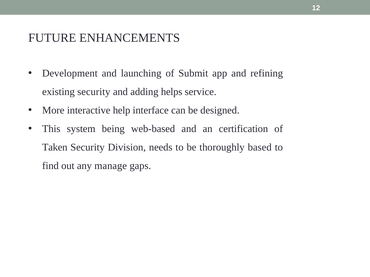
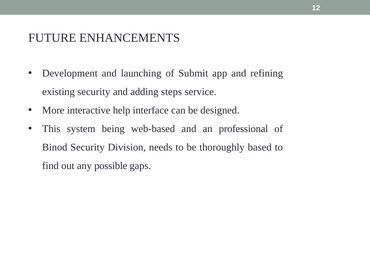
helps: helps -> steps
certification: certification -> professional
Taken: Taken -> Binod
manage: manage -> possible
